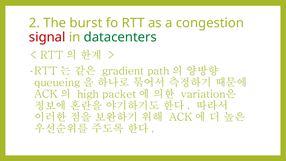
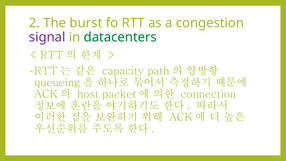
signal colour: red -> purple
gradient: gradient -> capacity
high: high -> host
variation은: variation은 -> connection
